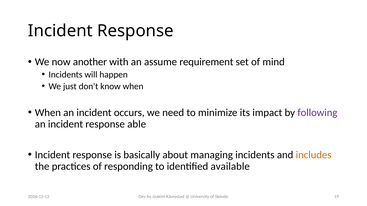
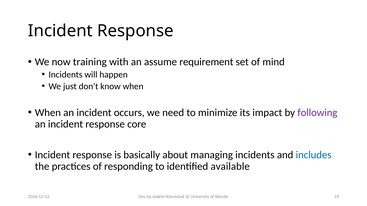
another: another -> training
able: able -> core
includes colour: orange -> blue
